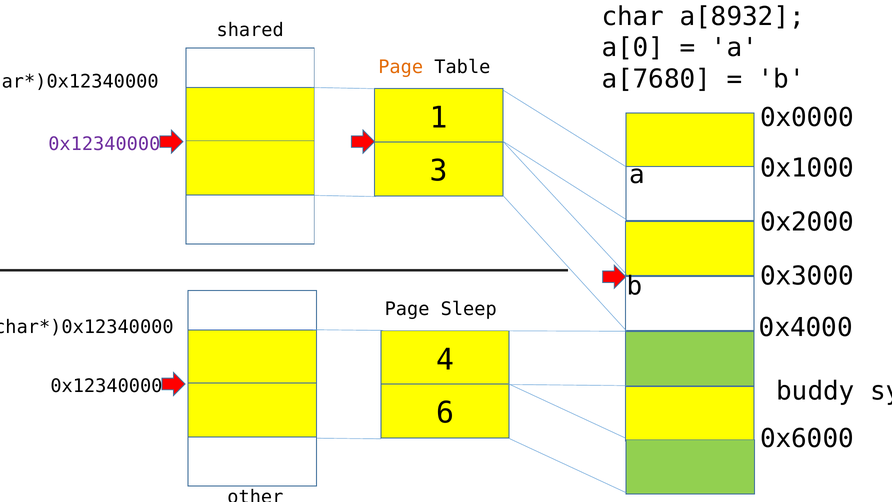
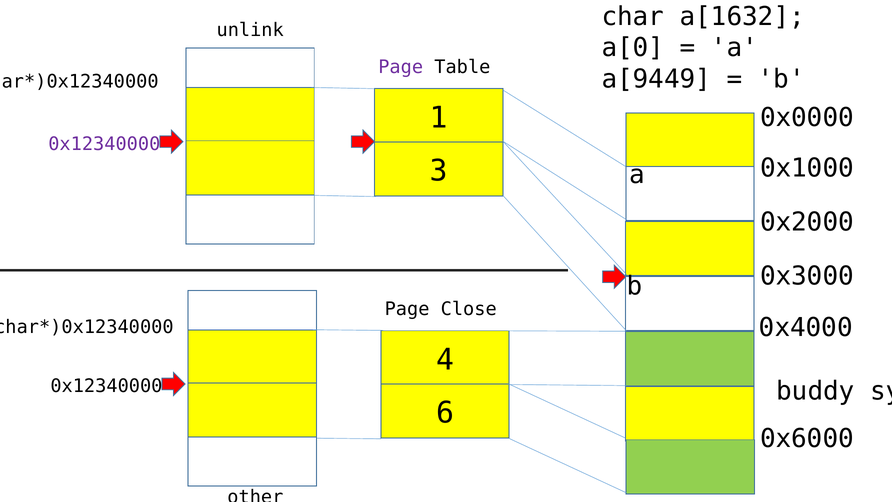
a[8932: a[8932 -> a[1632
shared: shared -> unlink
Page at (401, 67) colour: orange -> purple
a[7680: a[7680 -> a[9449
Sleep: Sleep -> Close
